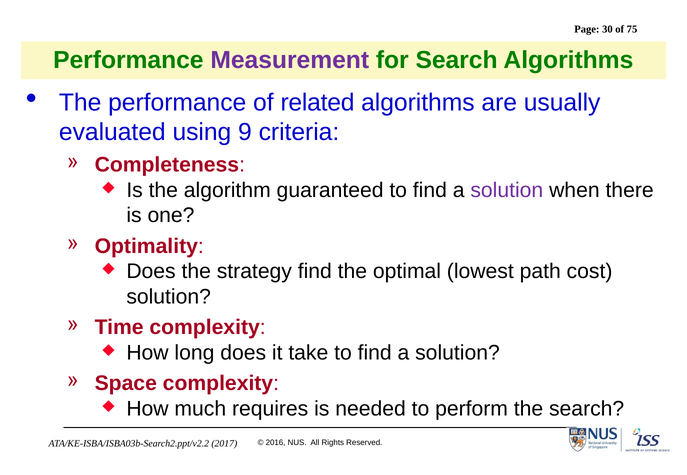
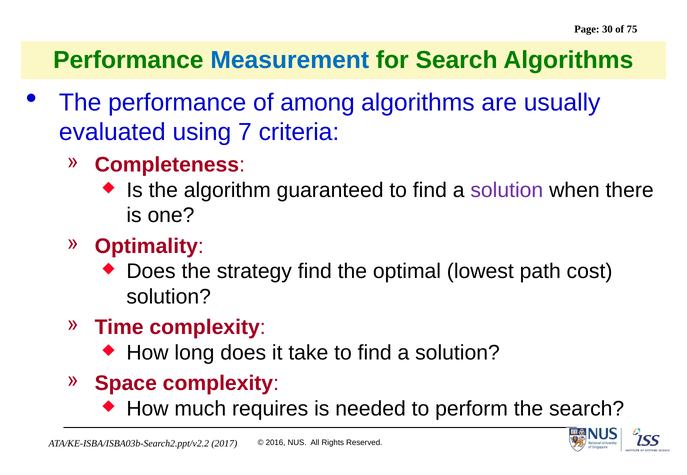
Measurement colour: purple -> blue
related: related -> among
9: 9 -> 7
